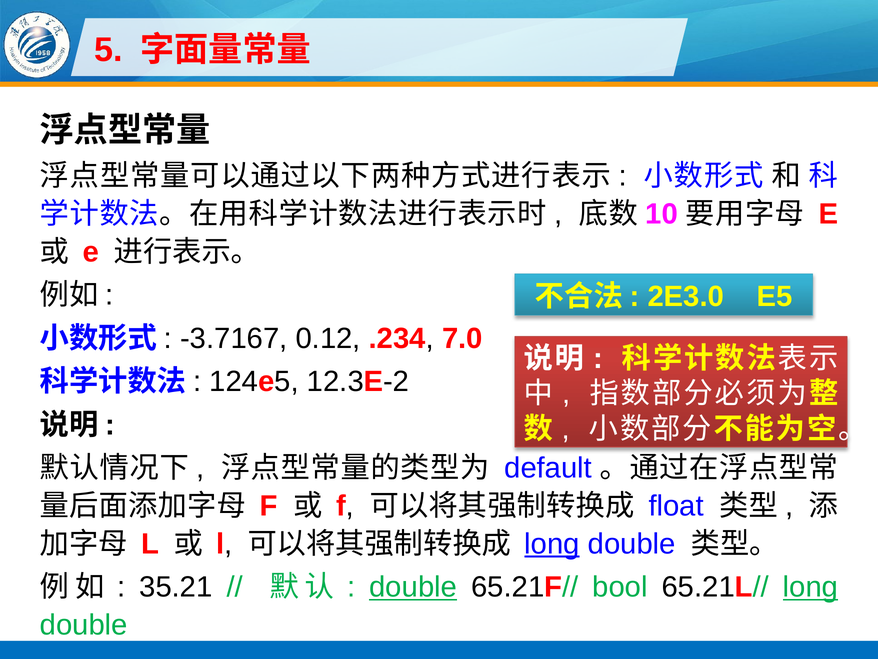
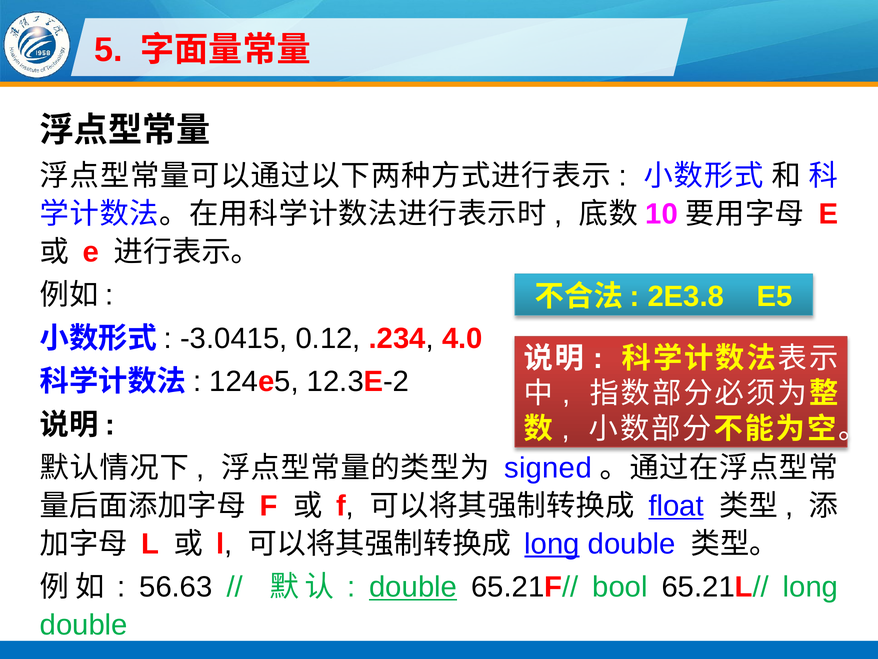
2E3.0: 2E3.0 -> 2E3.8
-3.7167: -3.7167 -> -3.0415
7.0: 7.0 -> 4.0
default: default -> signed
float underline: none -> present
35.21: 35.21 -> 56.63
long at (810, 587) underline: present -> none
